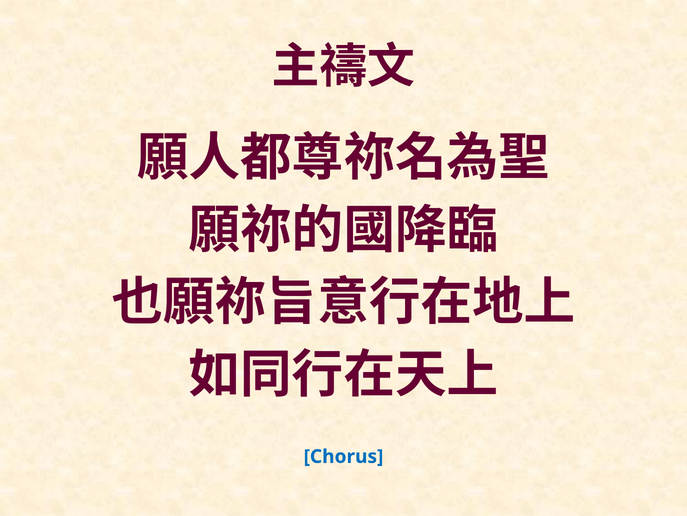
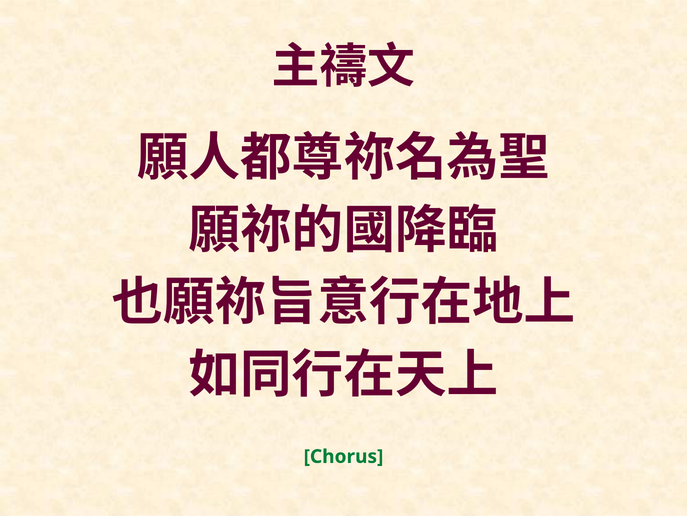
Chorus colour: blue -> green
